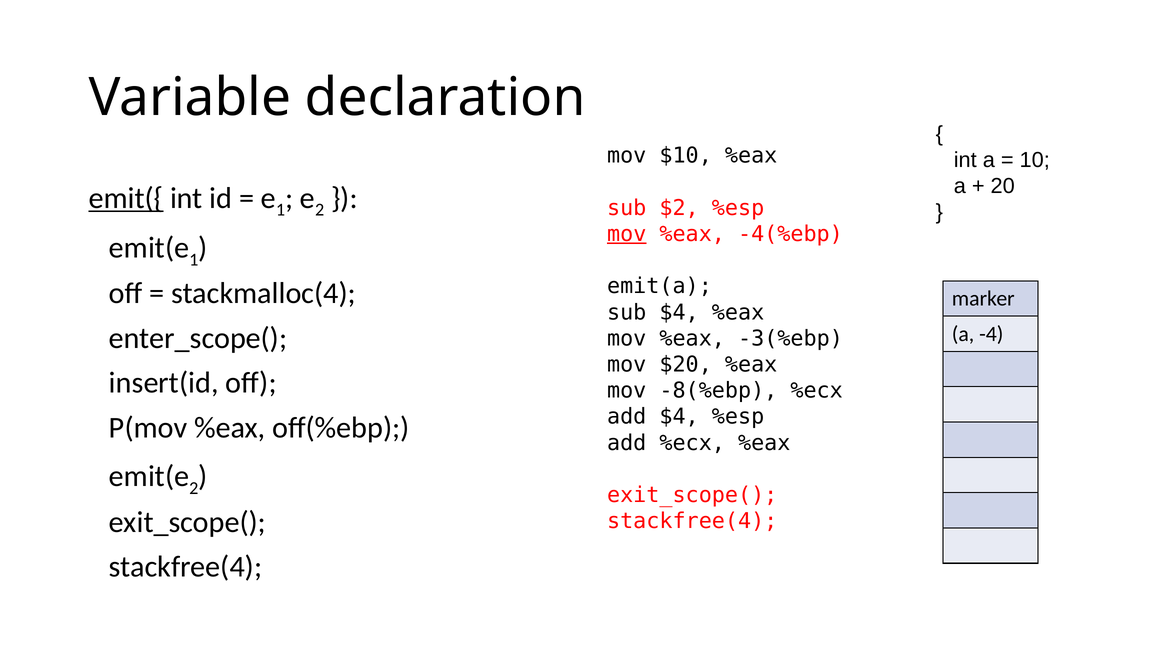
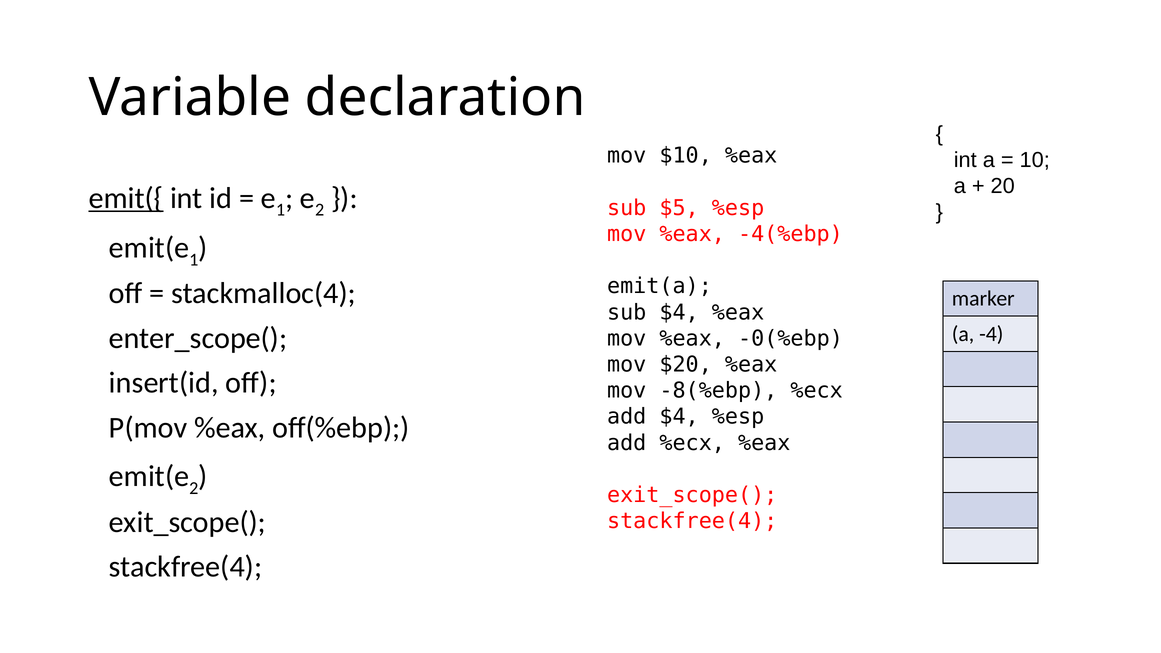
$2: $2 -> $5
mov at (627, 234) underline: present -> none
-3(%ebp: -3(%ebp -> -0(%ebp
